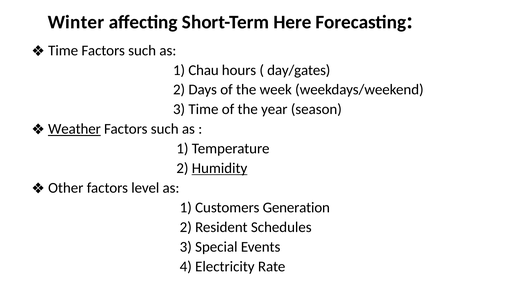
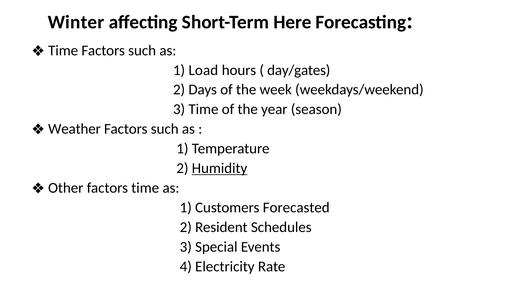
Chau: Chau -> Load
Weather underline: present -> none
factors level: level -> time
Generation: Generation -> Forecasted
